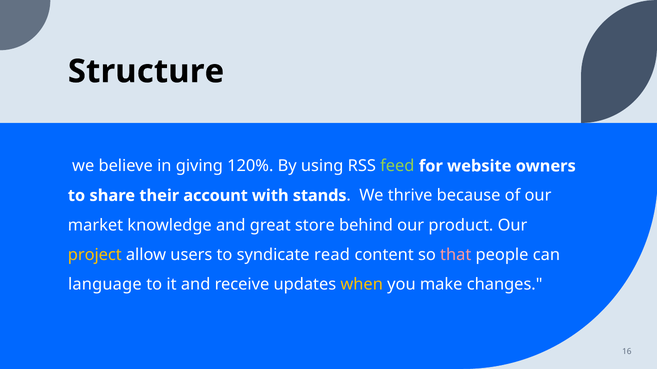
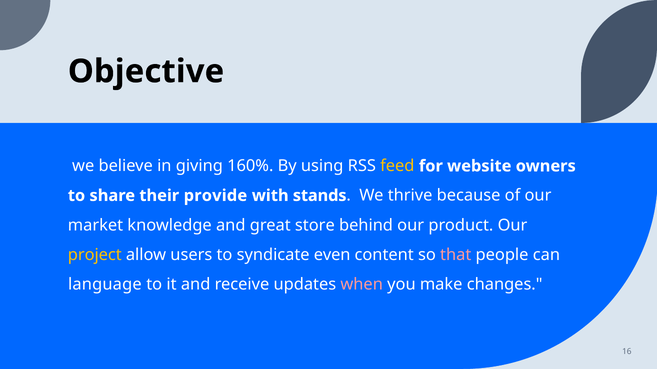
Structure: Structure -> Objective
120%: 120% -> 160%
feed colour: light green -> yellow
account: account -> provide
read: read -> even
when colour: yellow -> pink
